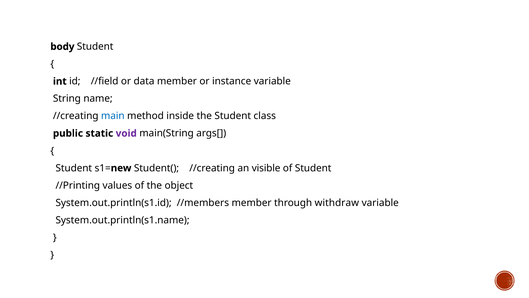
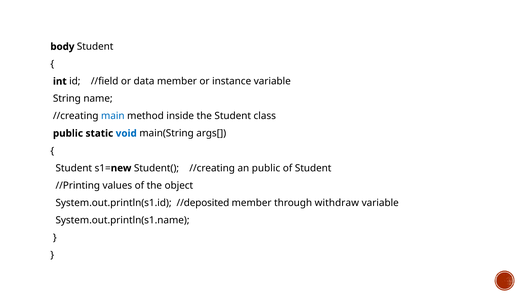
void colour: purple -> blue
an visible: visible -> public
//members: //members -> //deposited
